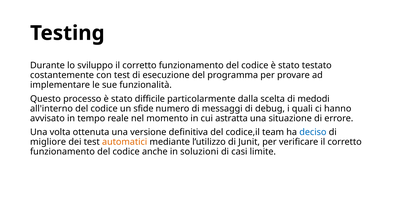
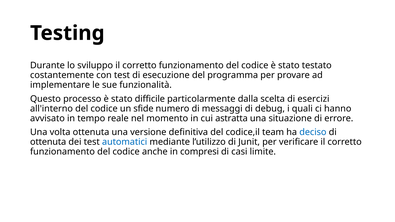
medodi: medodi -> esercizi
migliore at (48, 142): migliore -> ottenuta
automatici colour: orange -> blue
soluzioni: soluzioni -> compresi
